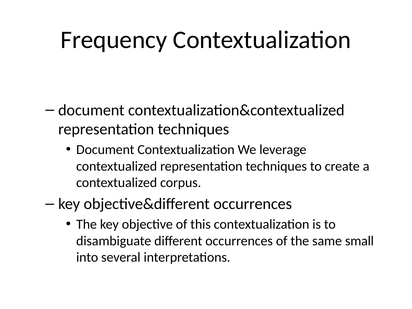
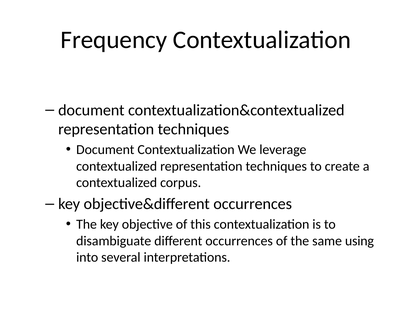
small: small -> using
